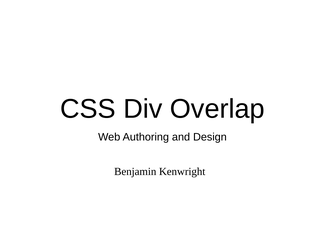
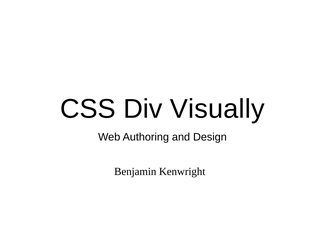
Overlap: Overlap -> Visually
